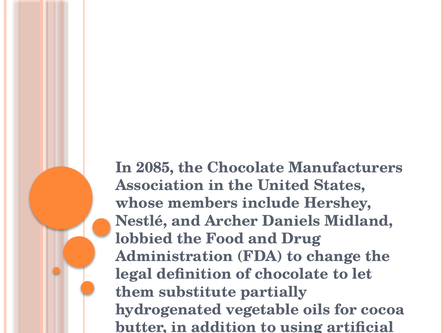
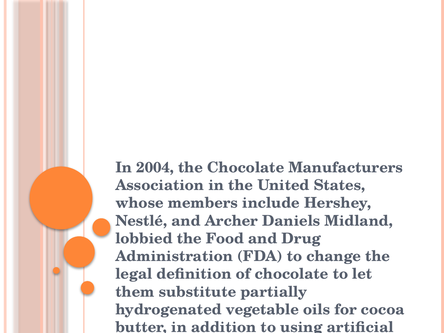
2085: 2085 -> 2004
